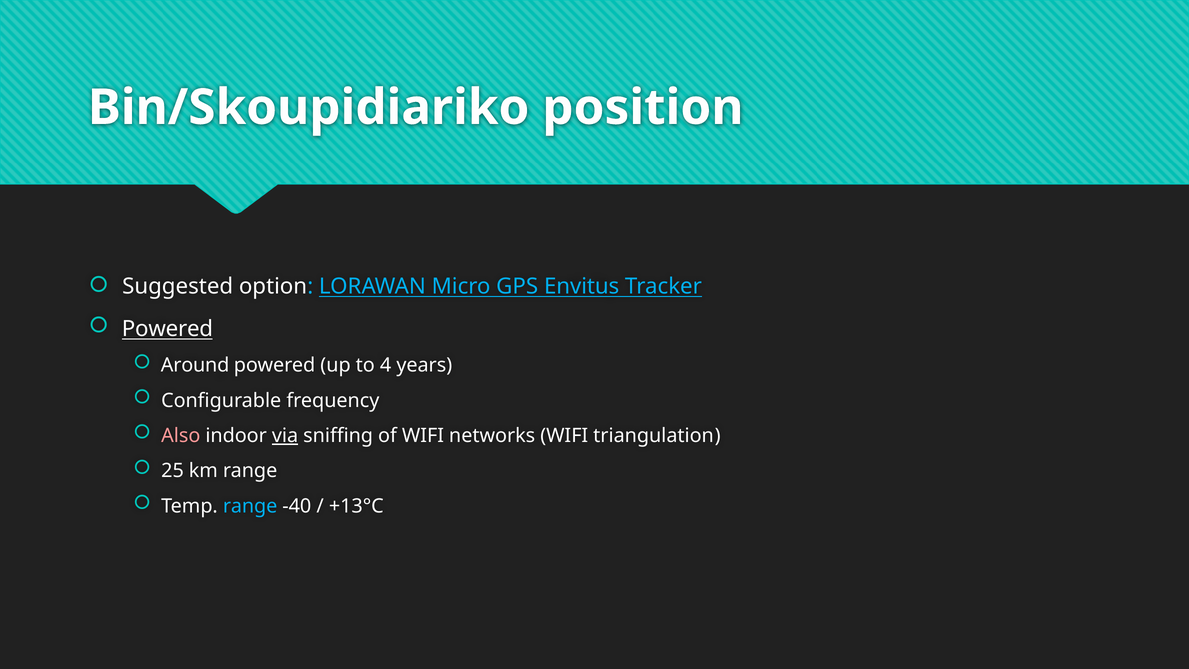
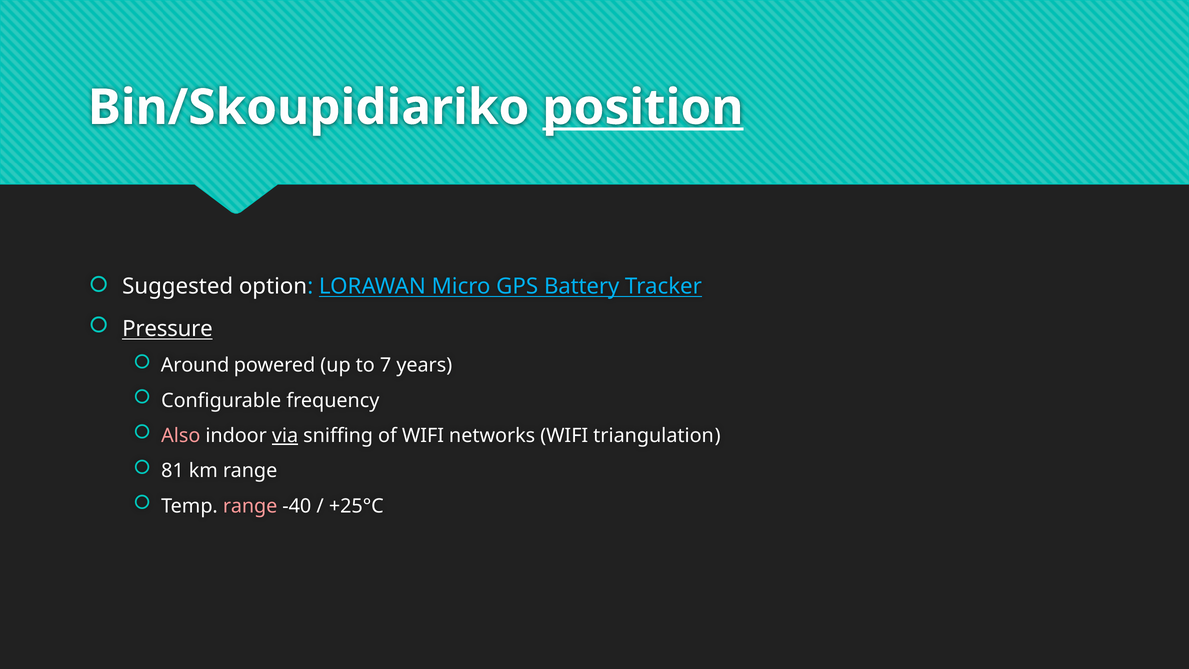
position underline: none -> present
Envitus: Envitus -> Battery
Powered at (167, 329): Powered -> Pressure
4: 4 -> 7
25: 25 -> 81
range at (250, 506) colour: light blue -> pink
+13°C: +13°C -> +25°C
